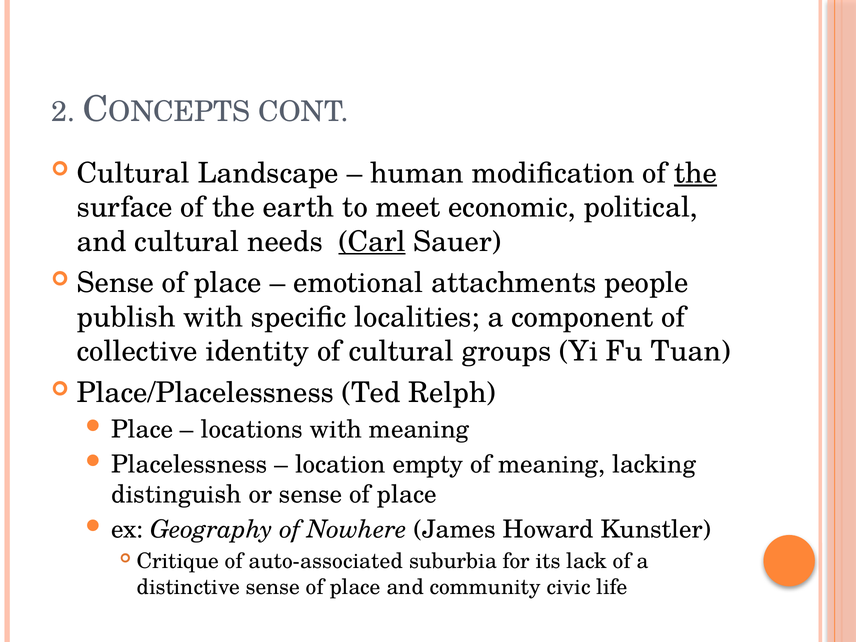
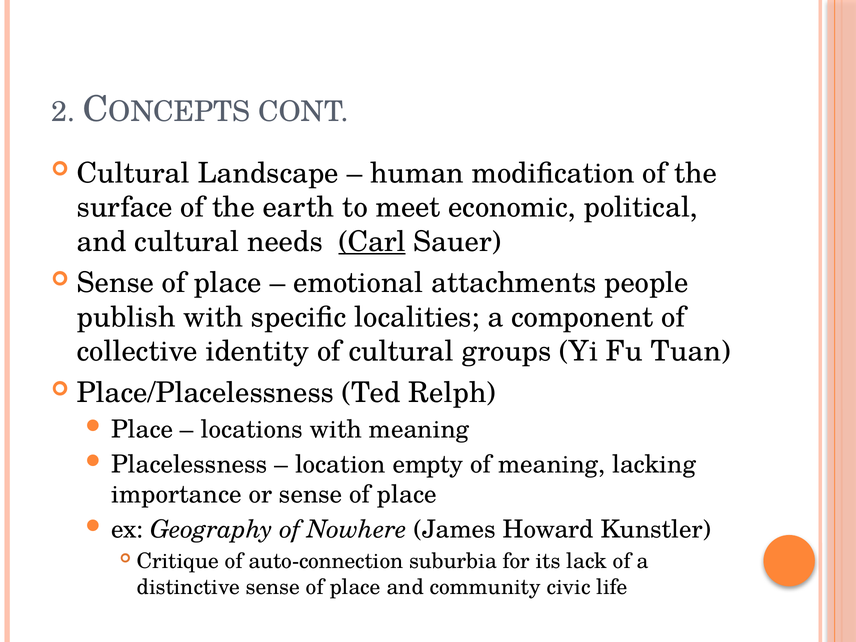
the at (695, 173) underline: present -> none
distinguish: distinguish -> importance
auto-associated: auto-associated -> auto-connection
